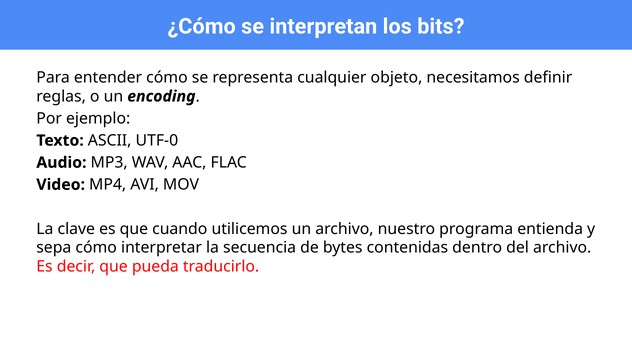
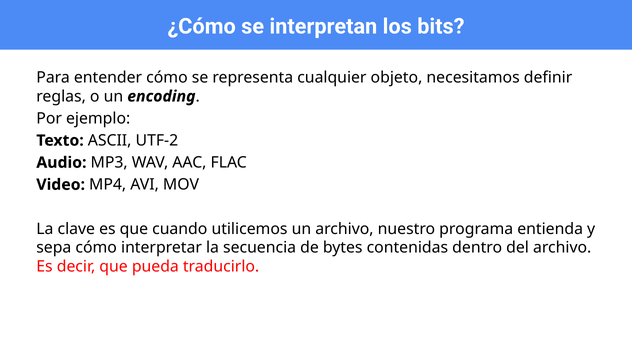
UTF-0: UTF-0 -> UTF-2
